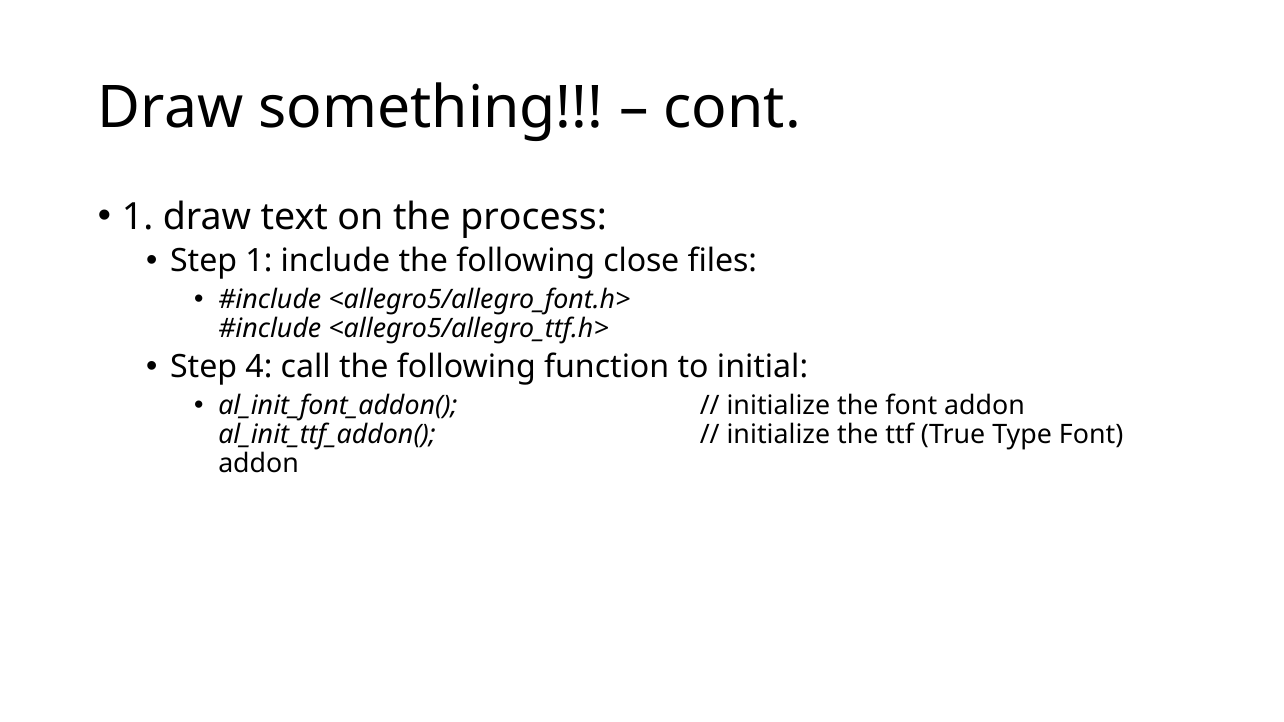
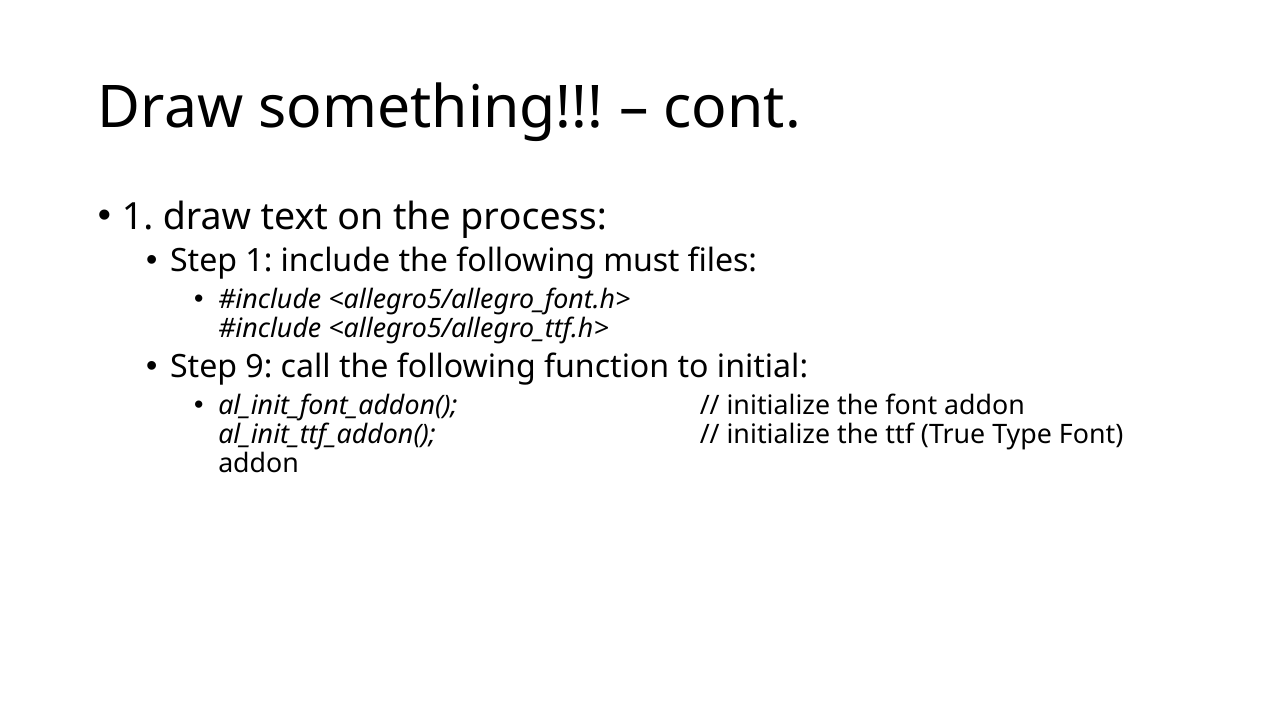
close: close -> must
4: 4 -> 9
